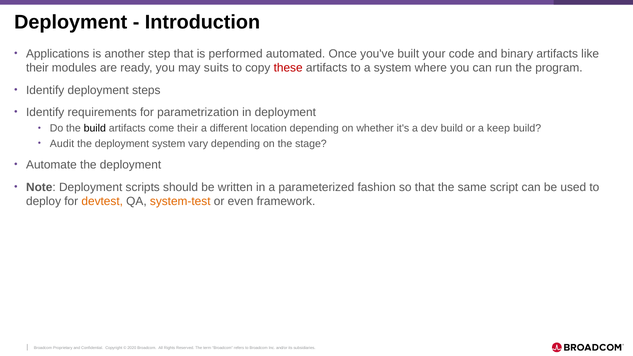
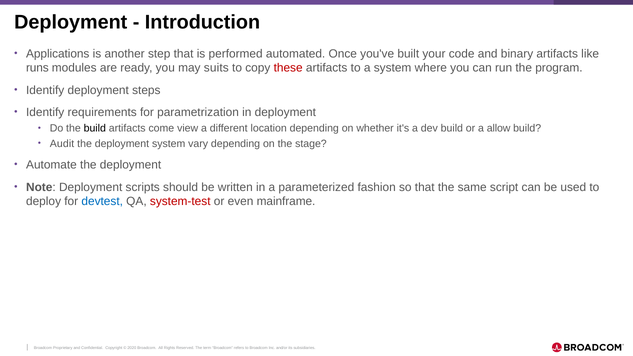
their at (37, 68): their -> runs
come their: their -> view
keep: keep -> allow
devtest colour: orange -> blue
system-test colour: orange -> red
framework: framework -> mainframe
